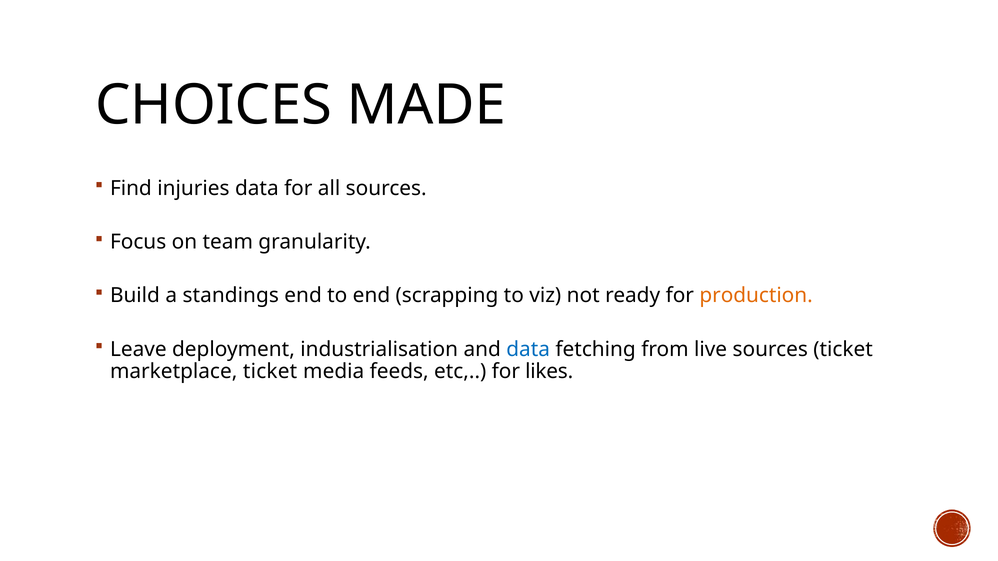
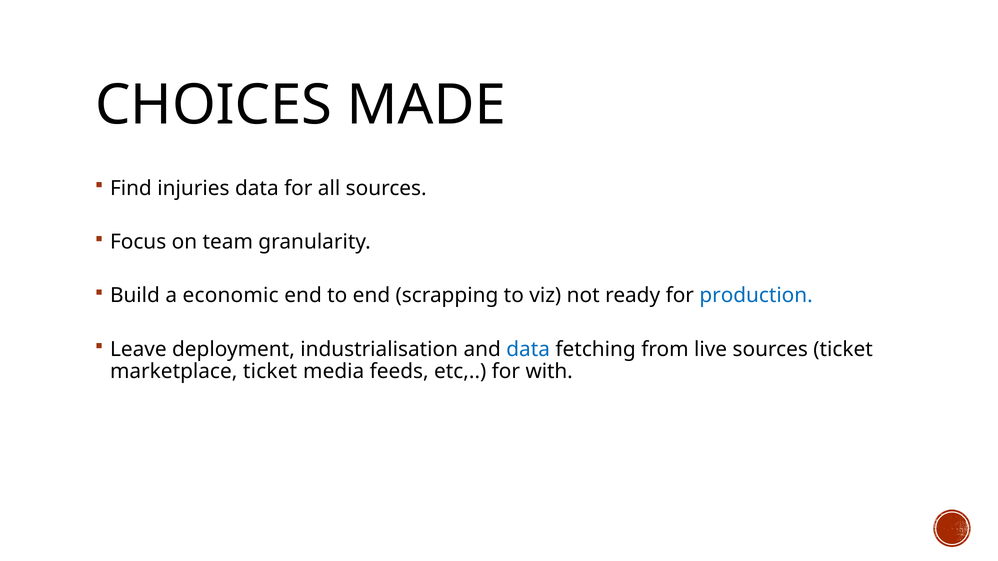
standings: standings -> economic
production colour: orange -> blue
likes: likes -> with
